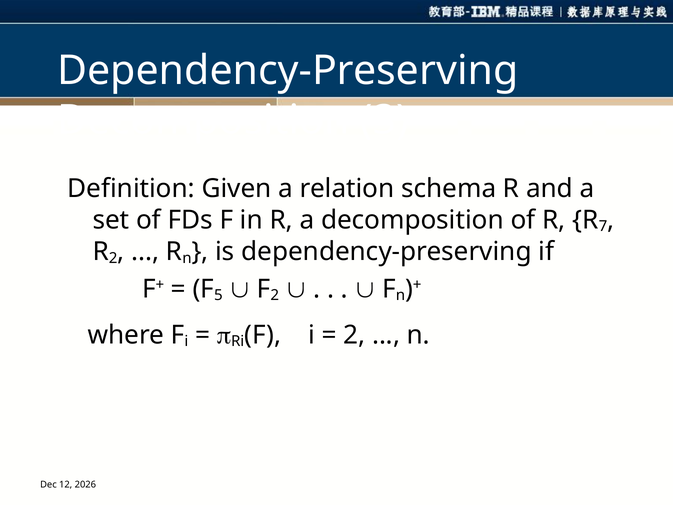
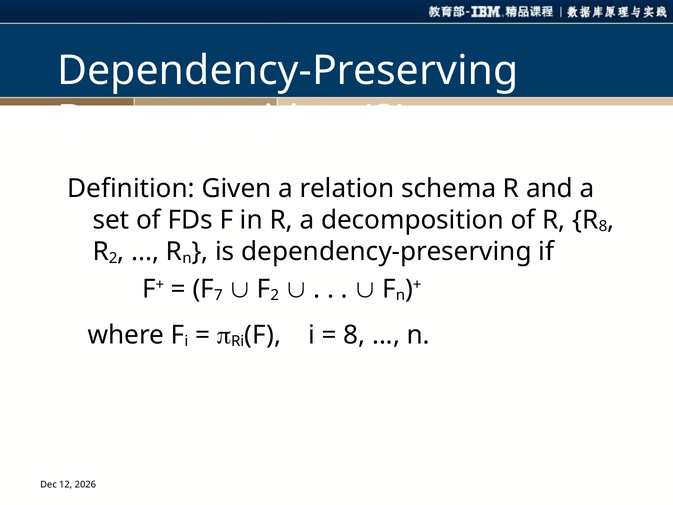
R 7: 7 -> 8
5: 5 -> 7
2 at (354, 335): 2 -> 8
